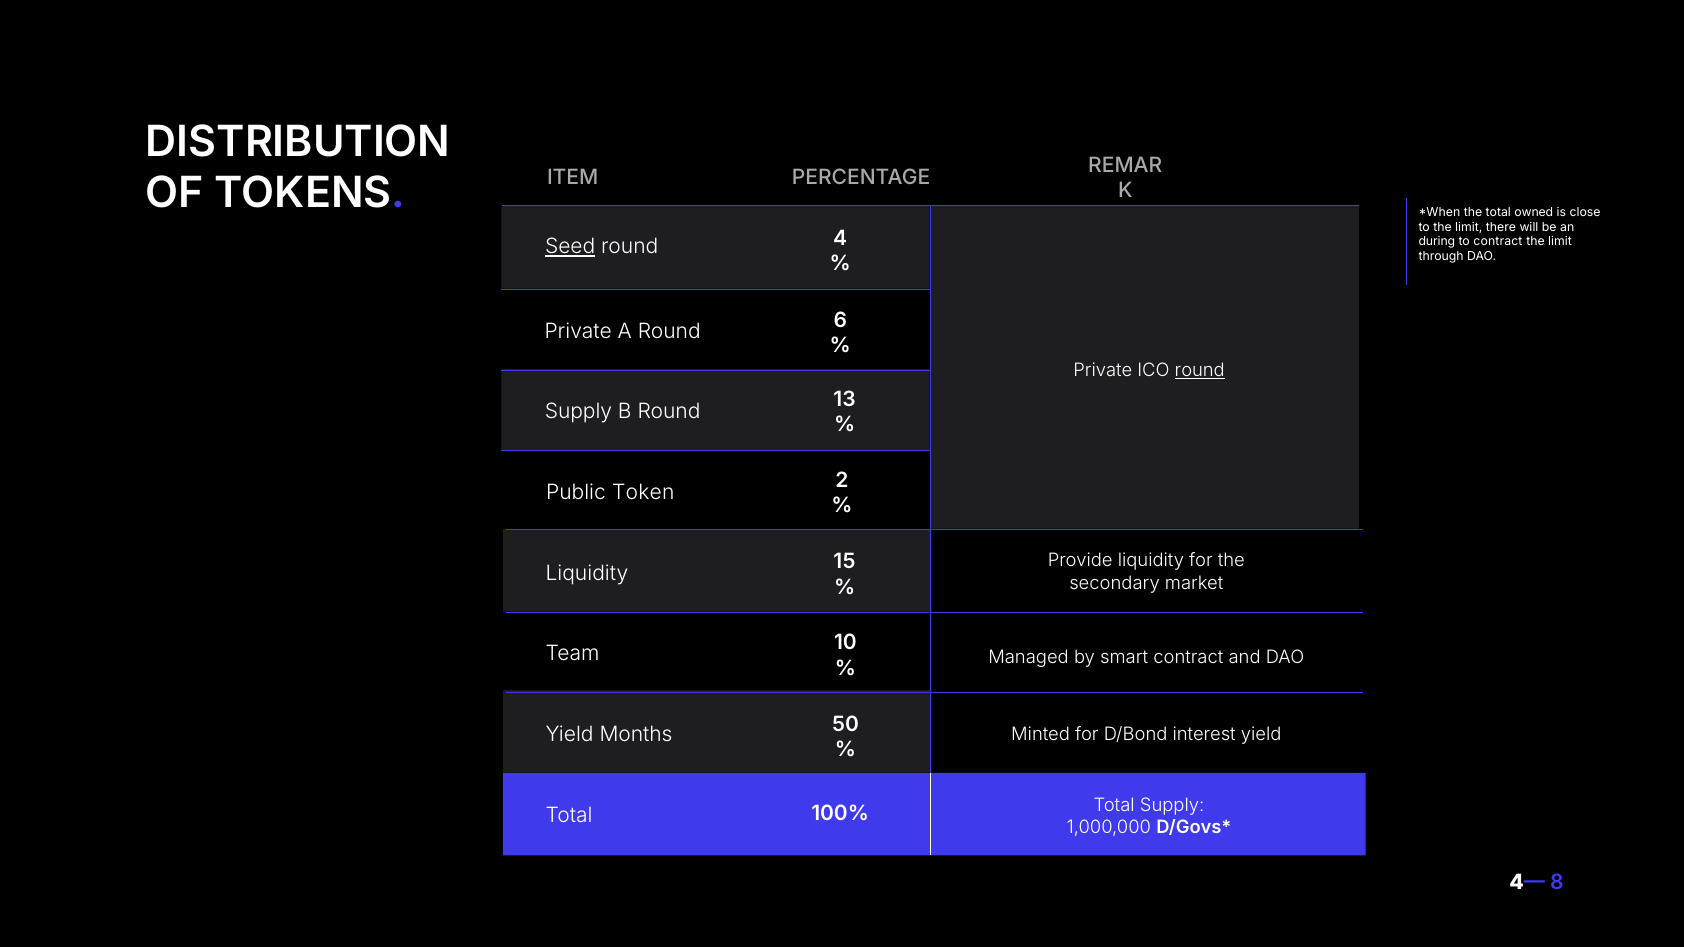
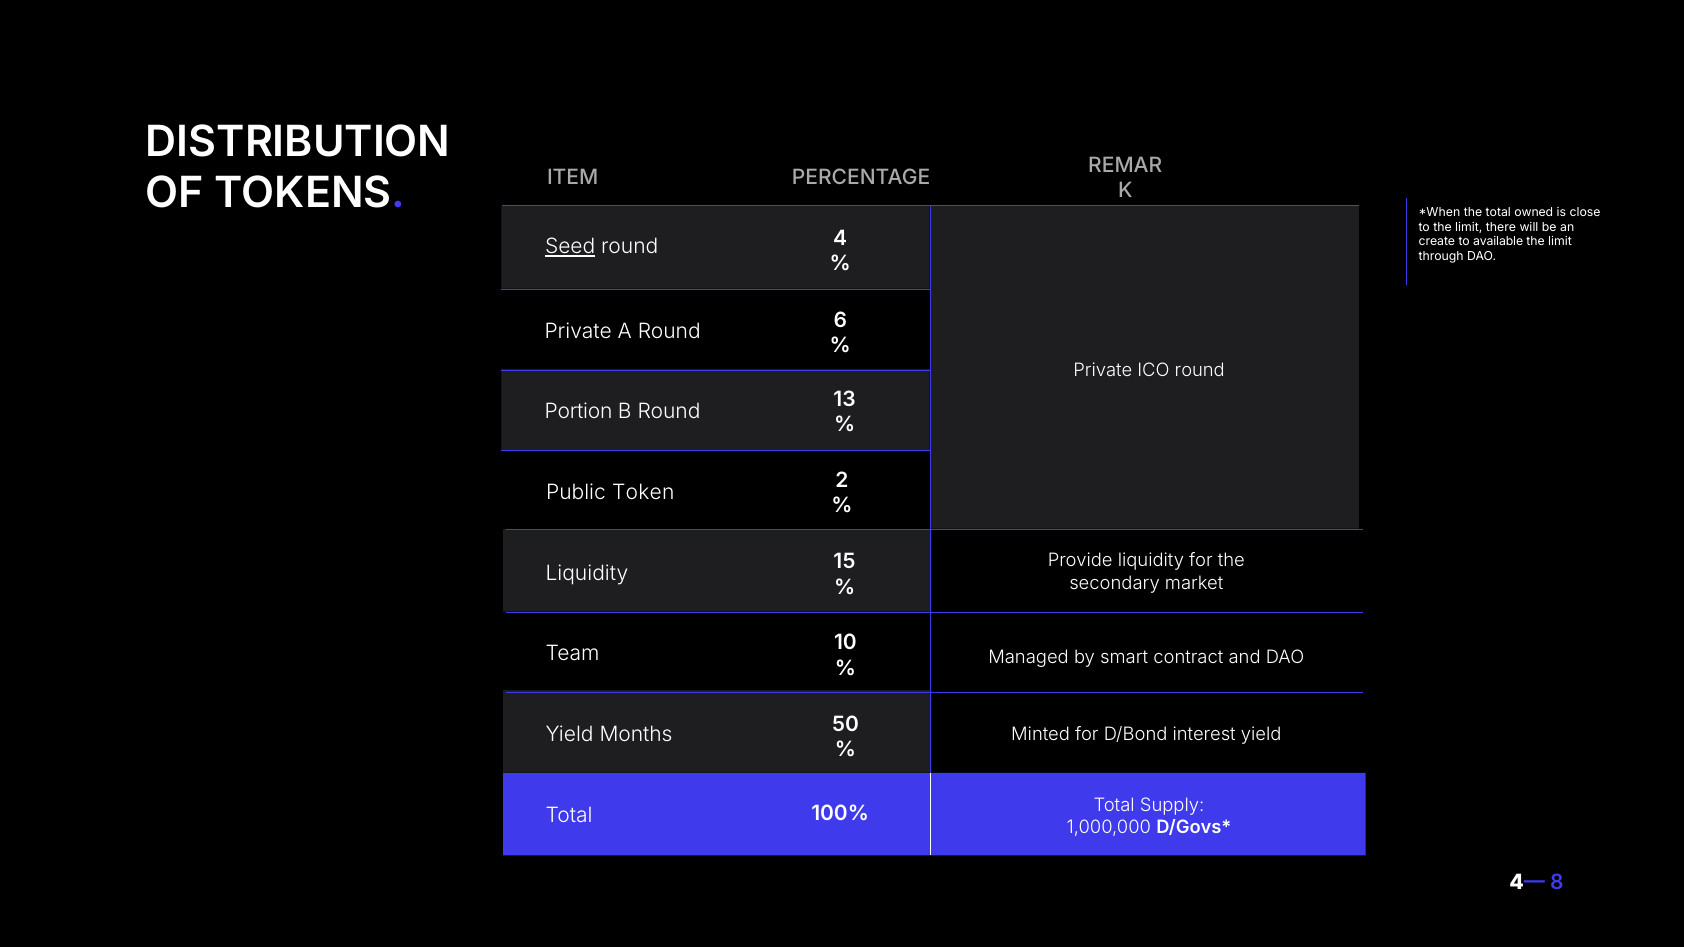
during: during -> create
to contract: contract -> available
round at (1200, 370) underline: present -> none
Supply at (578, 412): Supply -> Portion
